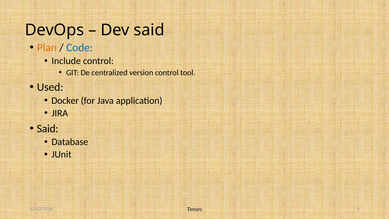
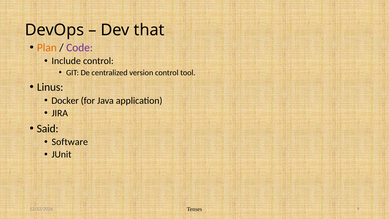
Dev said: said -> that
Code colour: blue -> purple
Used: Used -> Linus
Database: Database -> Software
